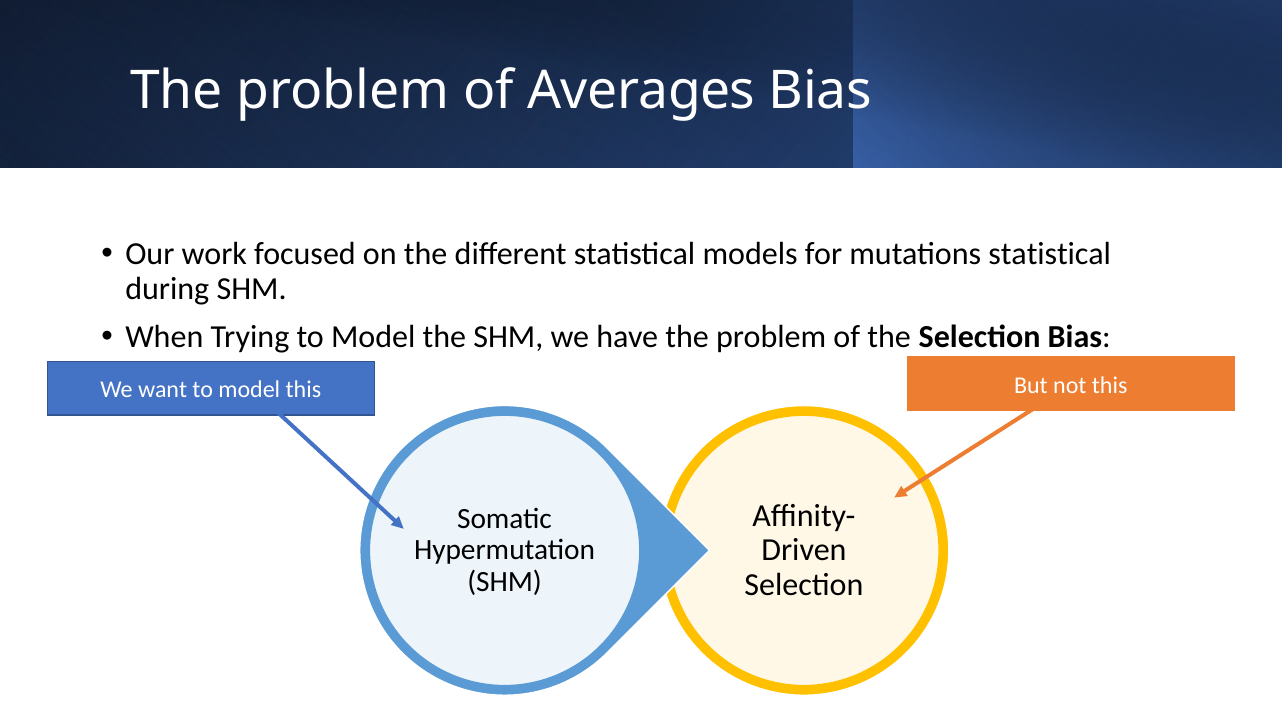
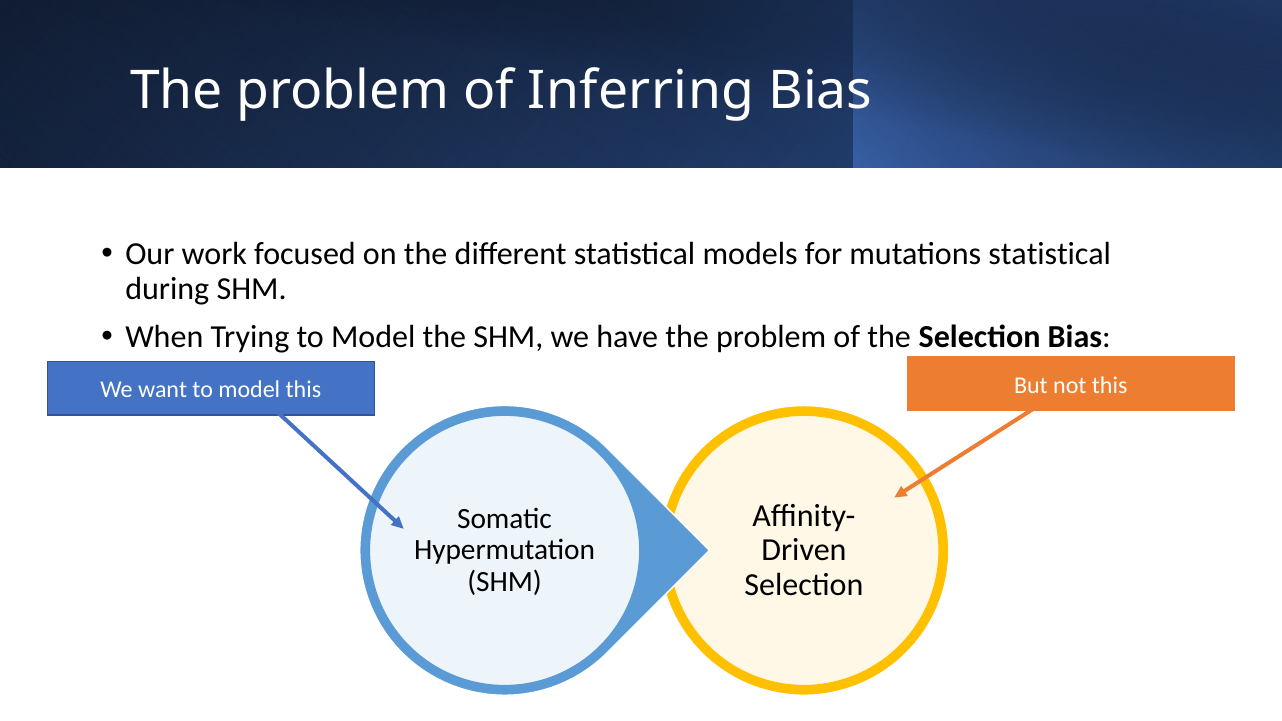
Averages: Averages -> Inferring
